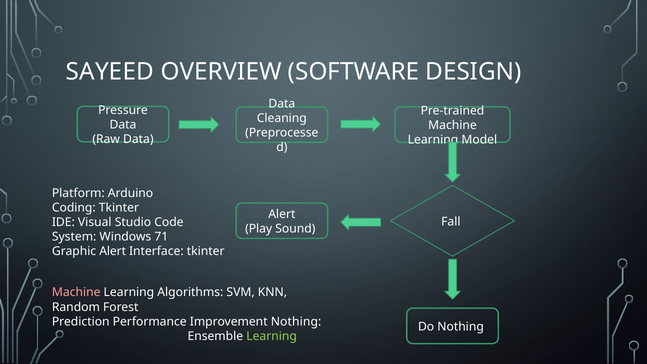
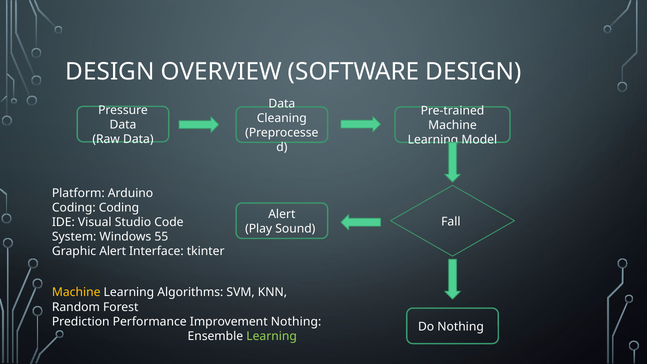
SAYEED at (110, 72): SAYEED -> DESIGN
Coding Tkinter: Tkinter -> Coding
71: 71 -> 55
Machine at (76, 292) colour: pink -> yellow
